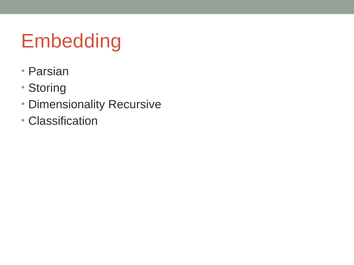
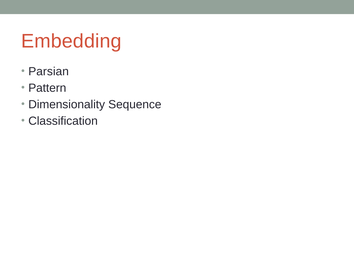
Storing: Storing -> Pattern
Recursive: Recursive -> Sequence
